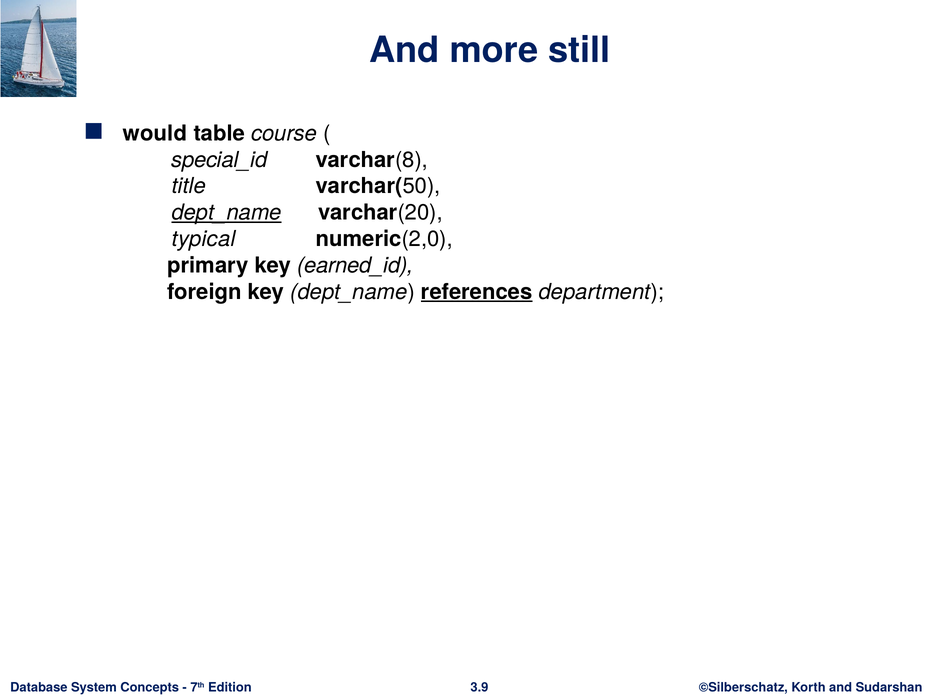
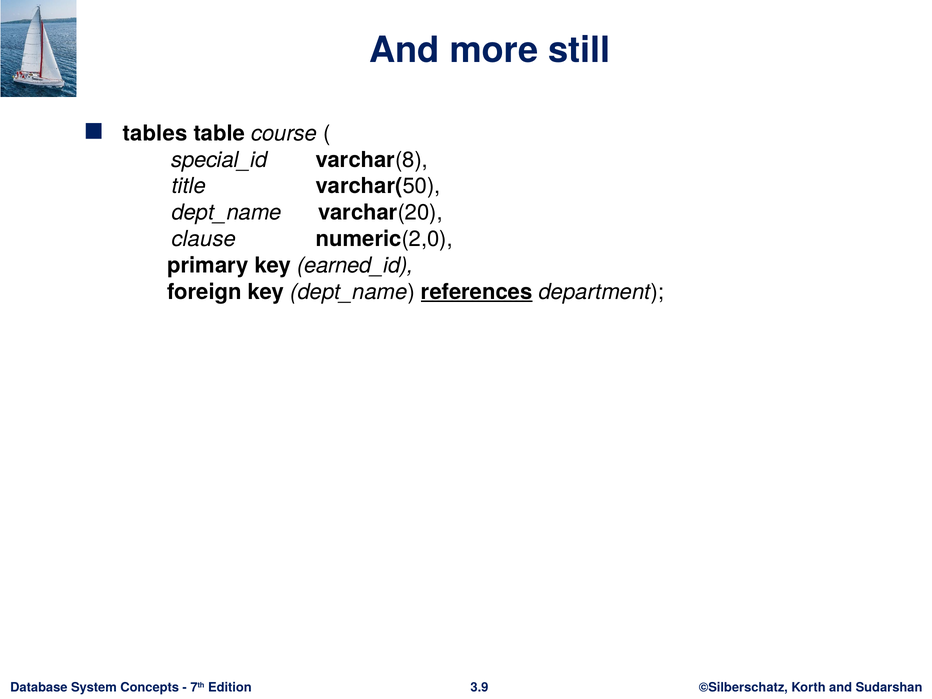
would: would -> tables
dept_name at (227, 213) underline: present -> none
typical: typical -> clause
